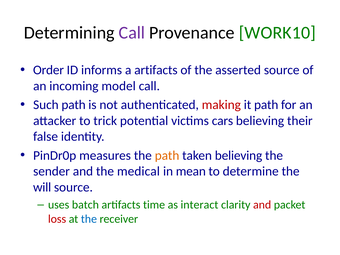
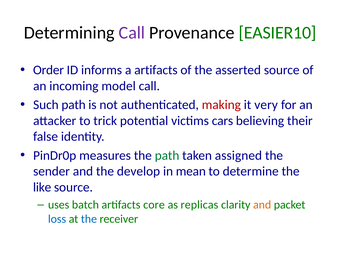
WORK10: WORK10 -> EASIER10
it path: path -> very
path at (167, 155) colour: orange -> green
taken believing: believing -> assigned
medical: medical -> develop
will: will -> like
time: time -> core
interact: interact -> replicas
and at (262, 205) colour: red -> orange
loss colour: red -> blue
